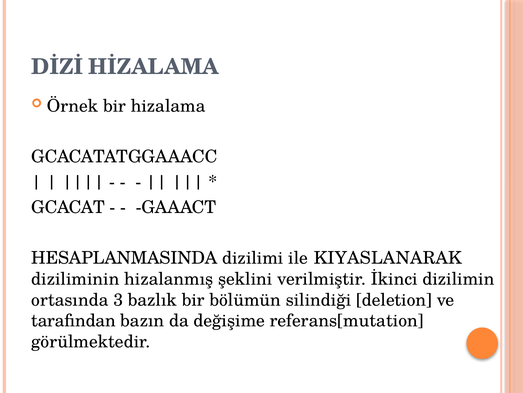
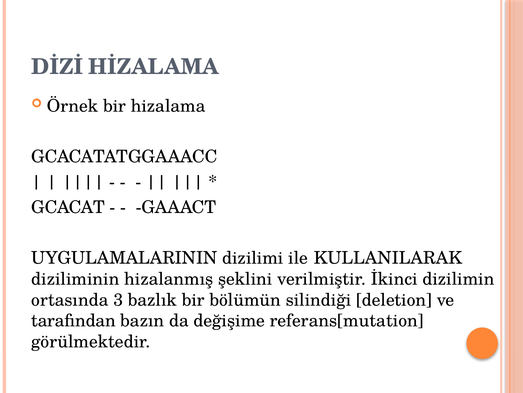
HESAPLANMASINDA: HESAPLANMASINDA -> UYGULAMALARININ
KIYASLANARAK: KIYASLANARAK -> KULLANILARAK
